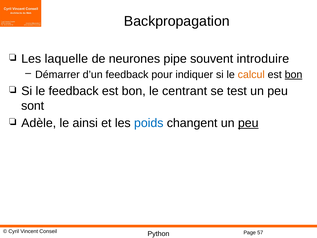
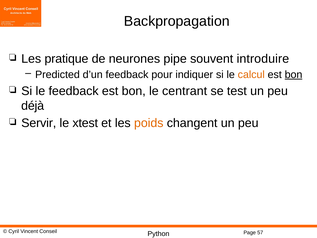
laquelle: laquelle -> pratique
Démarrer: Démarrer -> Predicted
sont: sont -> déjà
Adèle: Adèle -> Servir
ainsi: ainsi -> xtest
poids colour: blue -> orange
peu at (248, 123) underline: present -> none
